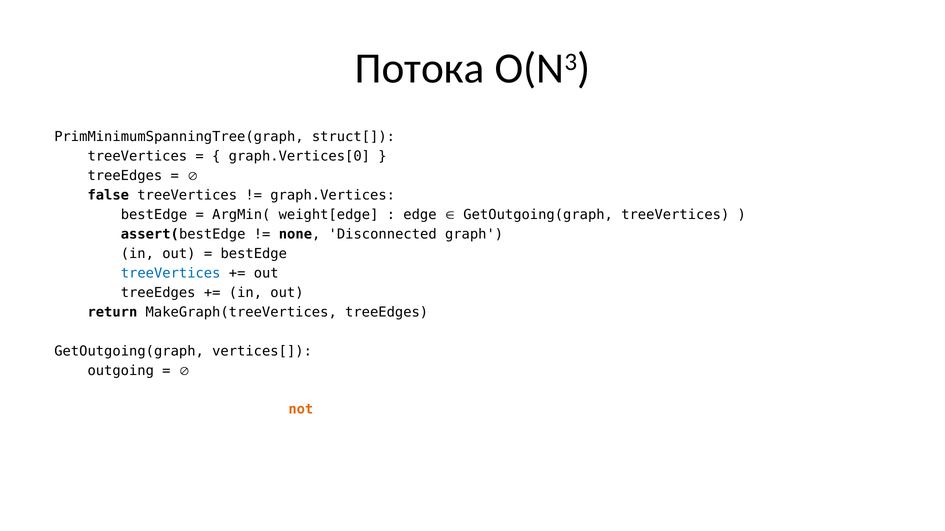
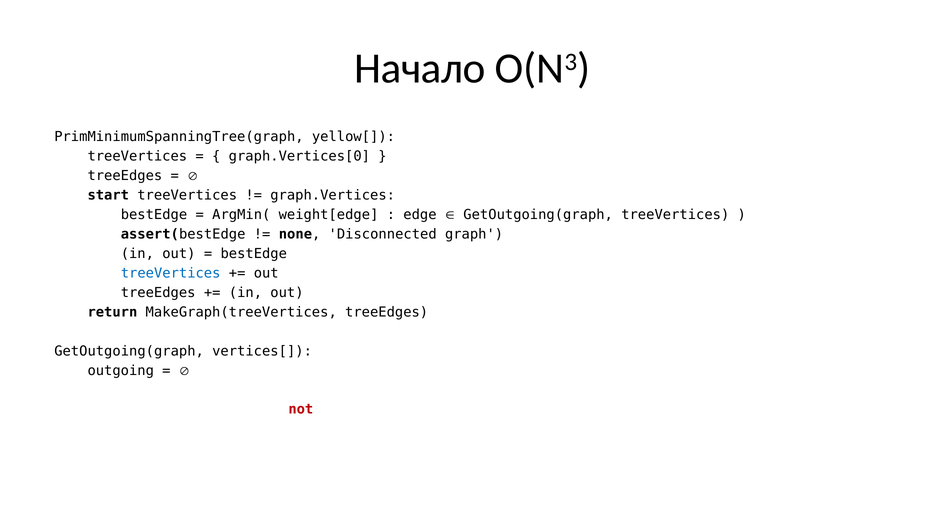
Потока: Потока -> Начало
struct[: struct[ -> yellow[
false: false -> start
not colour: orange -> red
